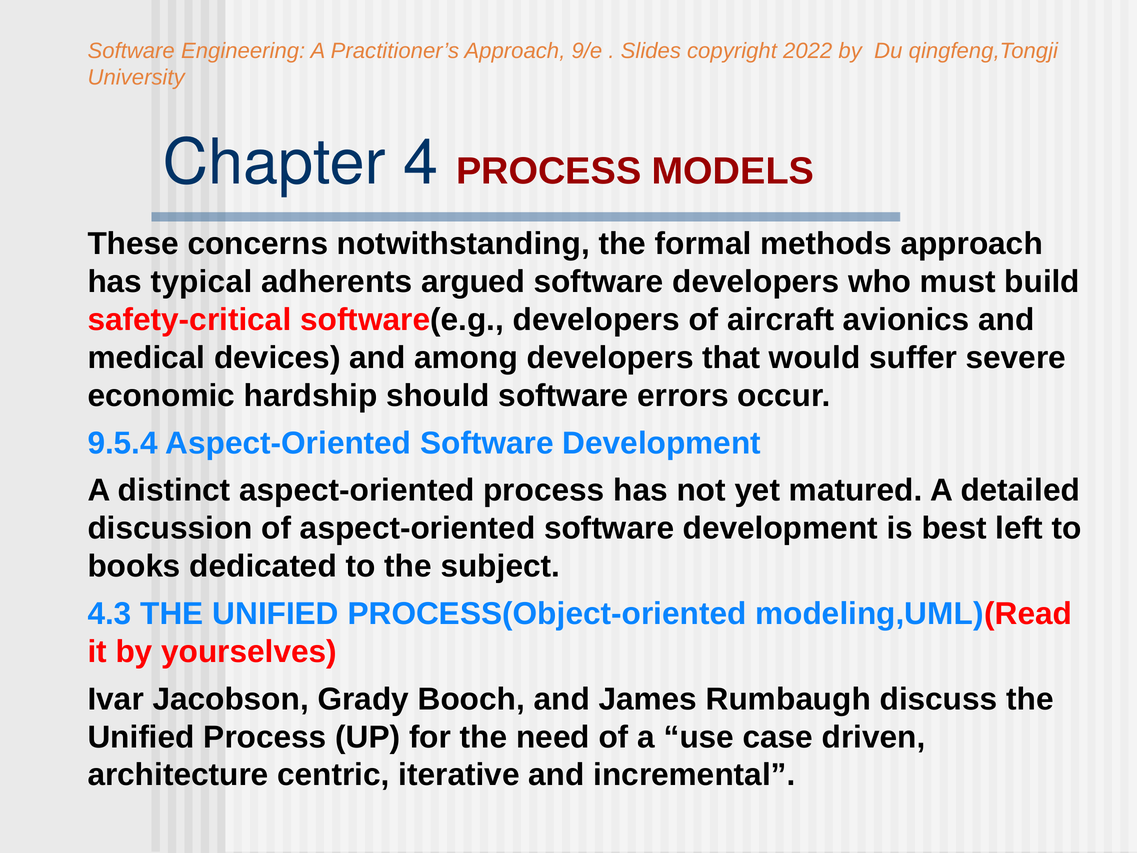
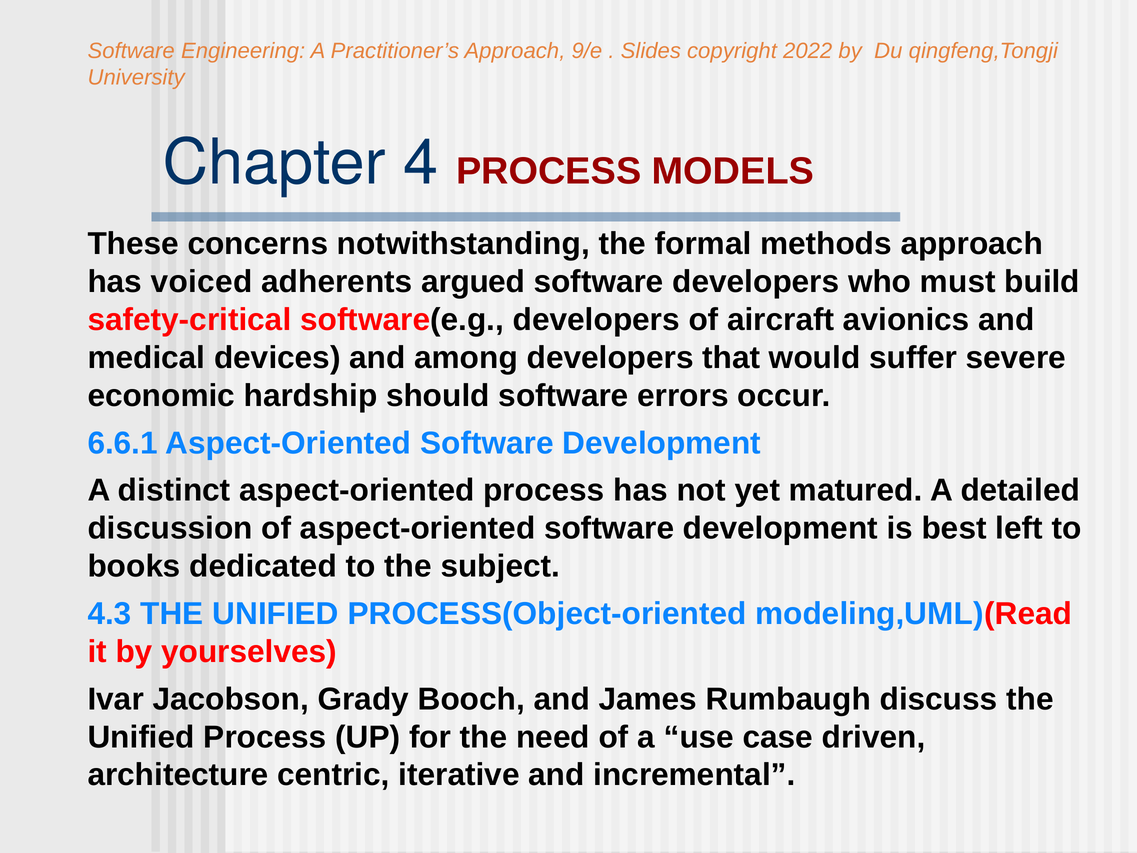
typical: typical -> voiced
9.5.4: 9.5.4 -> 6.6.1
